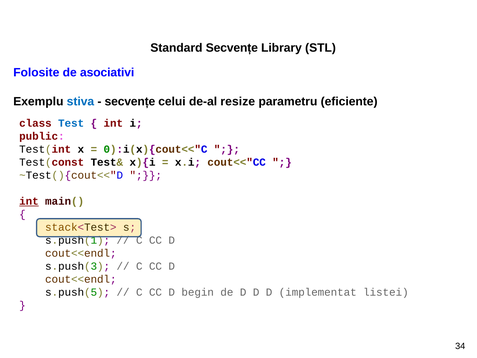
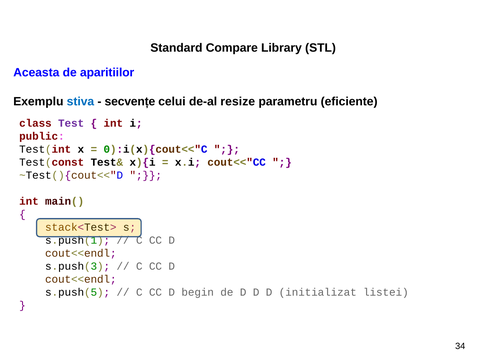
Standard Secvențe: Secvențe -> Compare
Folosite: Folosite -> Aceasta
asociativi: asociativi -> aparitiilor
Test colour: blue -> purple
int at (29, 201) underline: present -> none
implementat: implementat -> initializat
